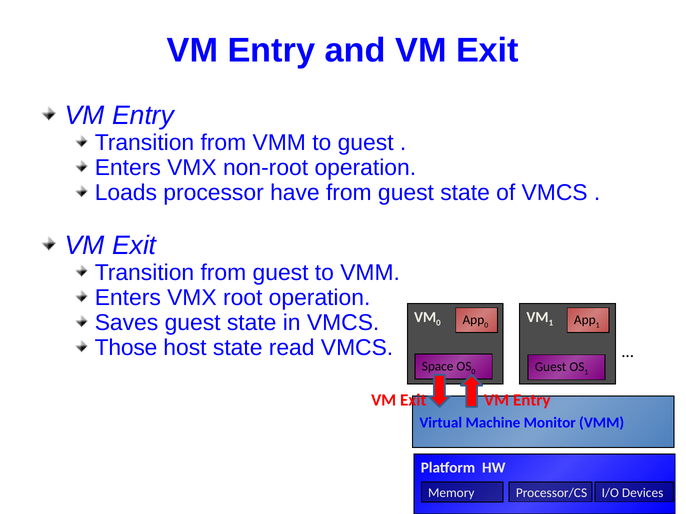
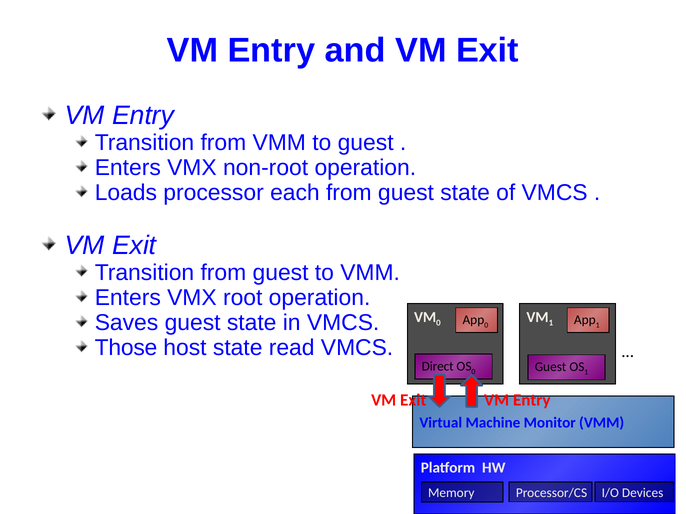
have: have -> each
Space: Space -> Direct
